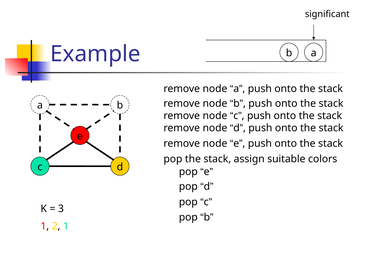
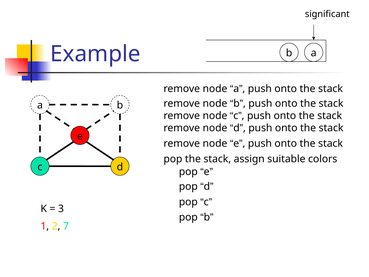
2 1: 1 -> 7
